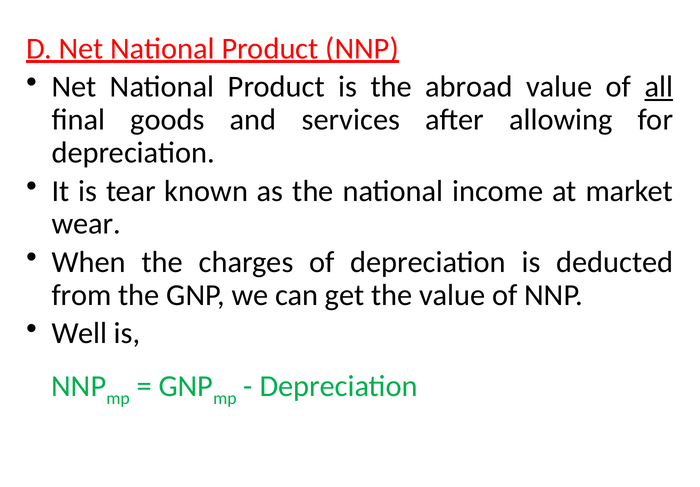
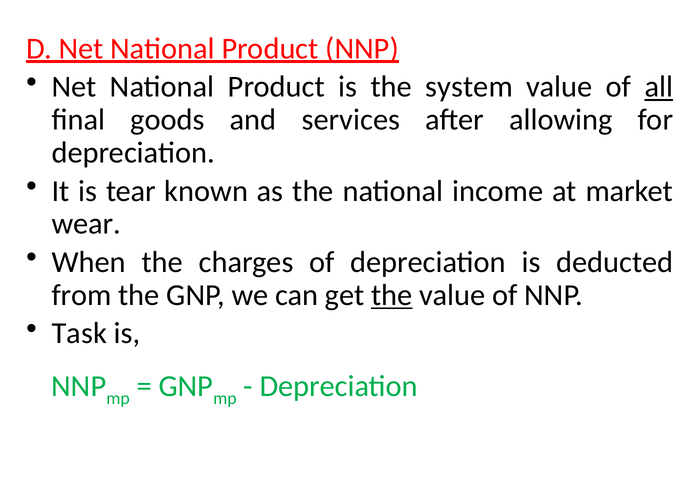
abroad: abroad -> system
the at (392, 295) underline: none -> present
Well: Well -> Task
